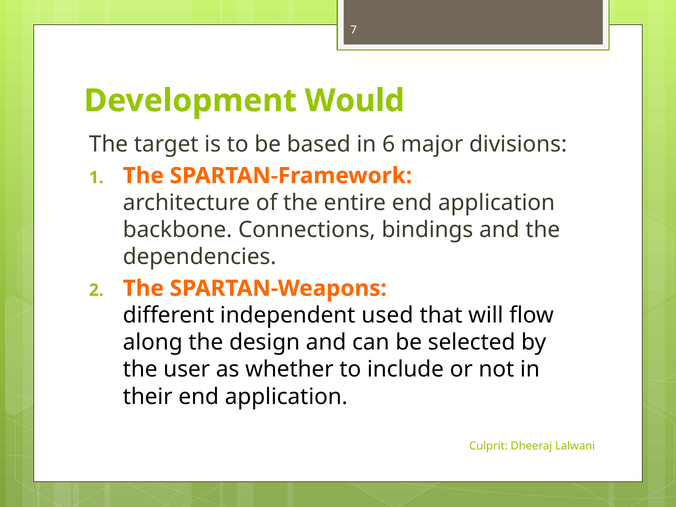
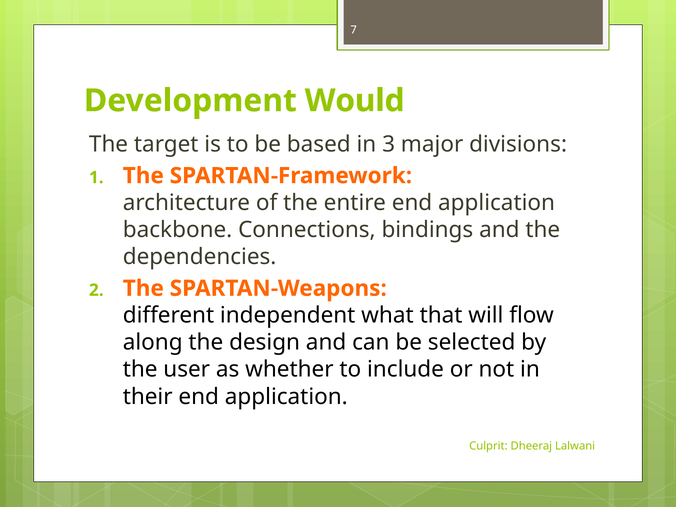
6: 6 -> 3
used: used -> what
